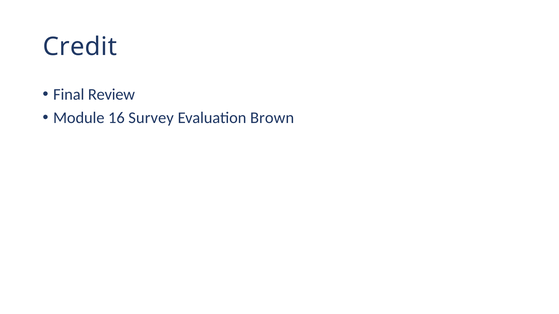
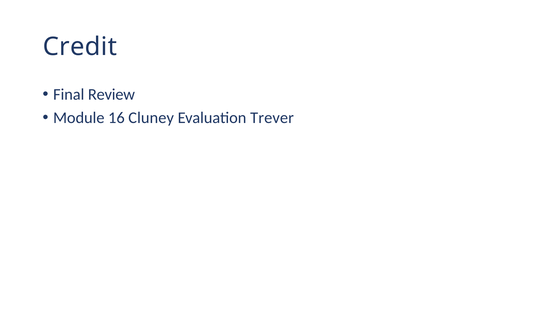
Survey: Survey -> Cluney
Brown: Brown -> Trever
